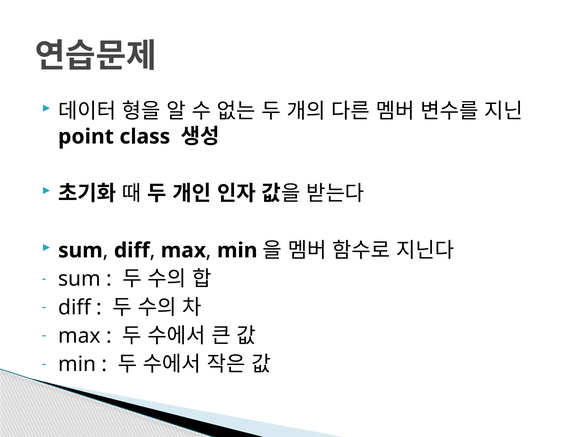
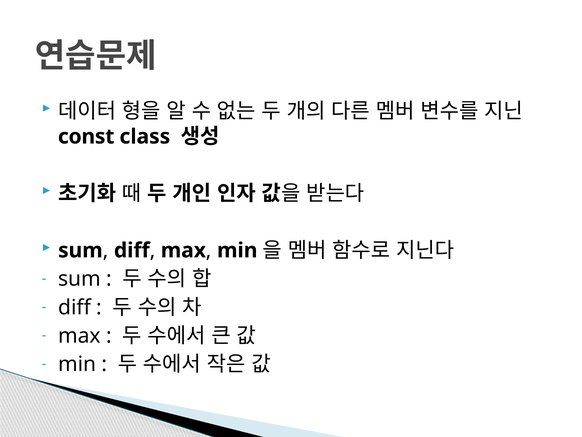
point: point -> const
